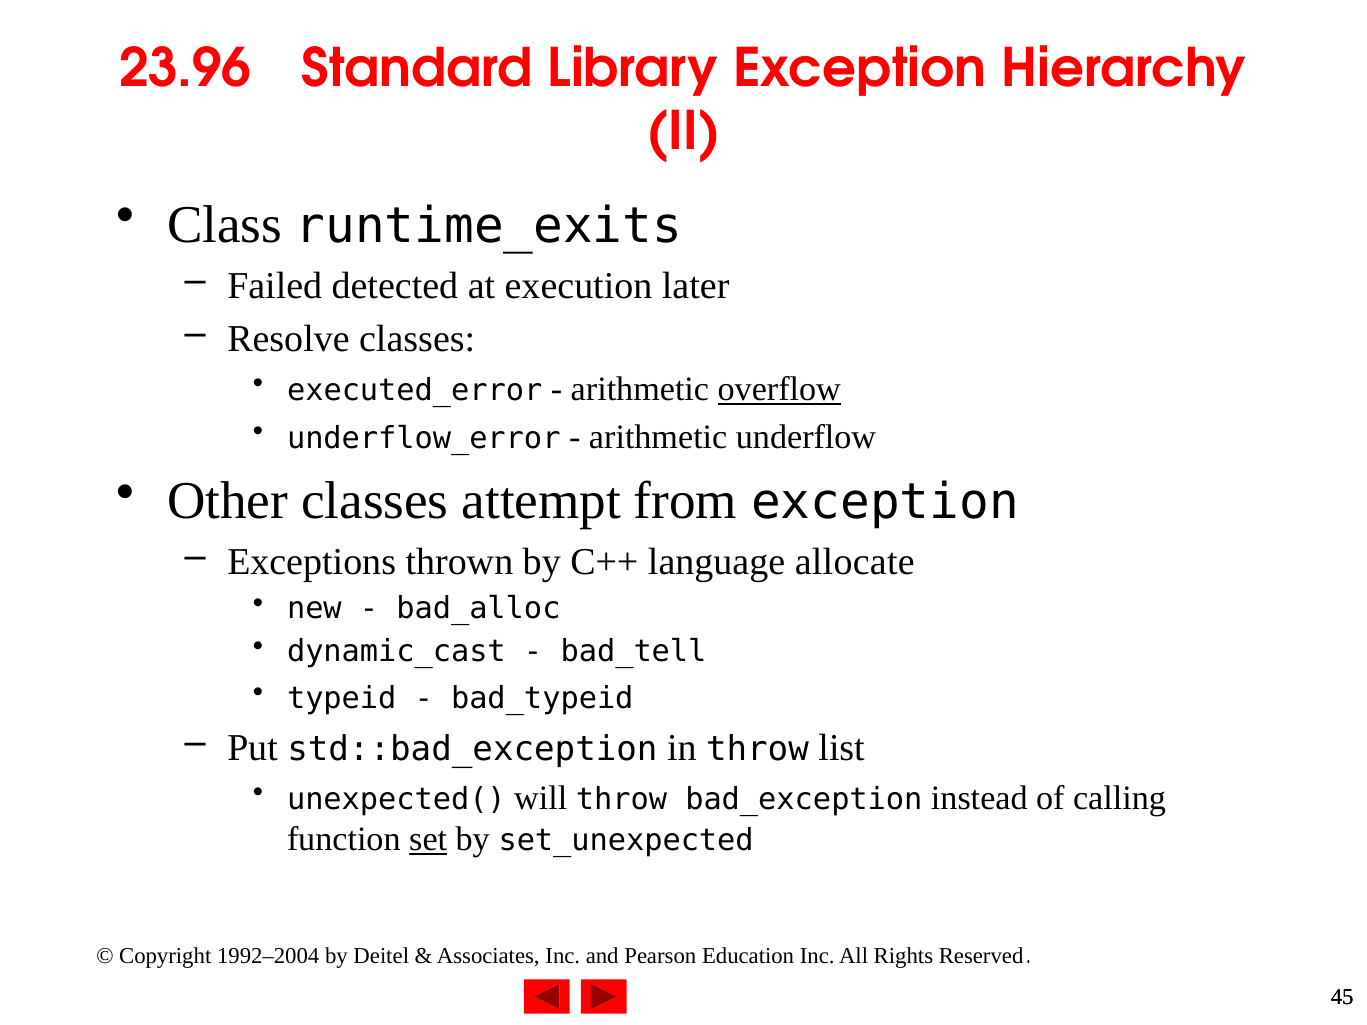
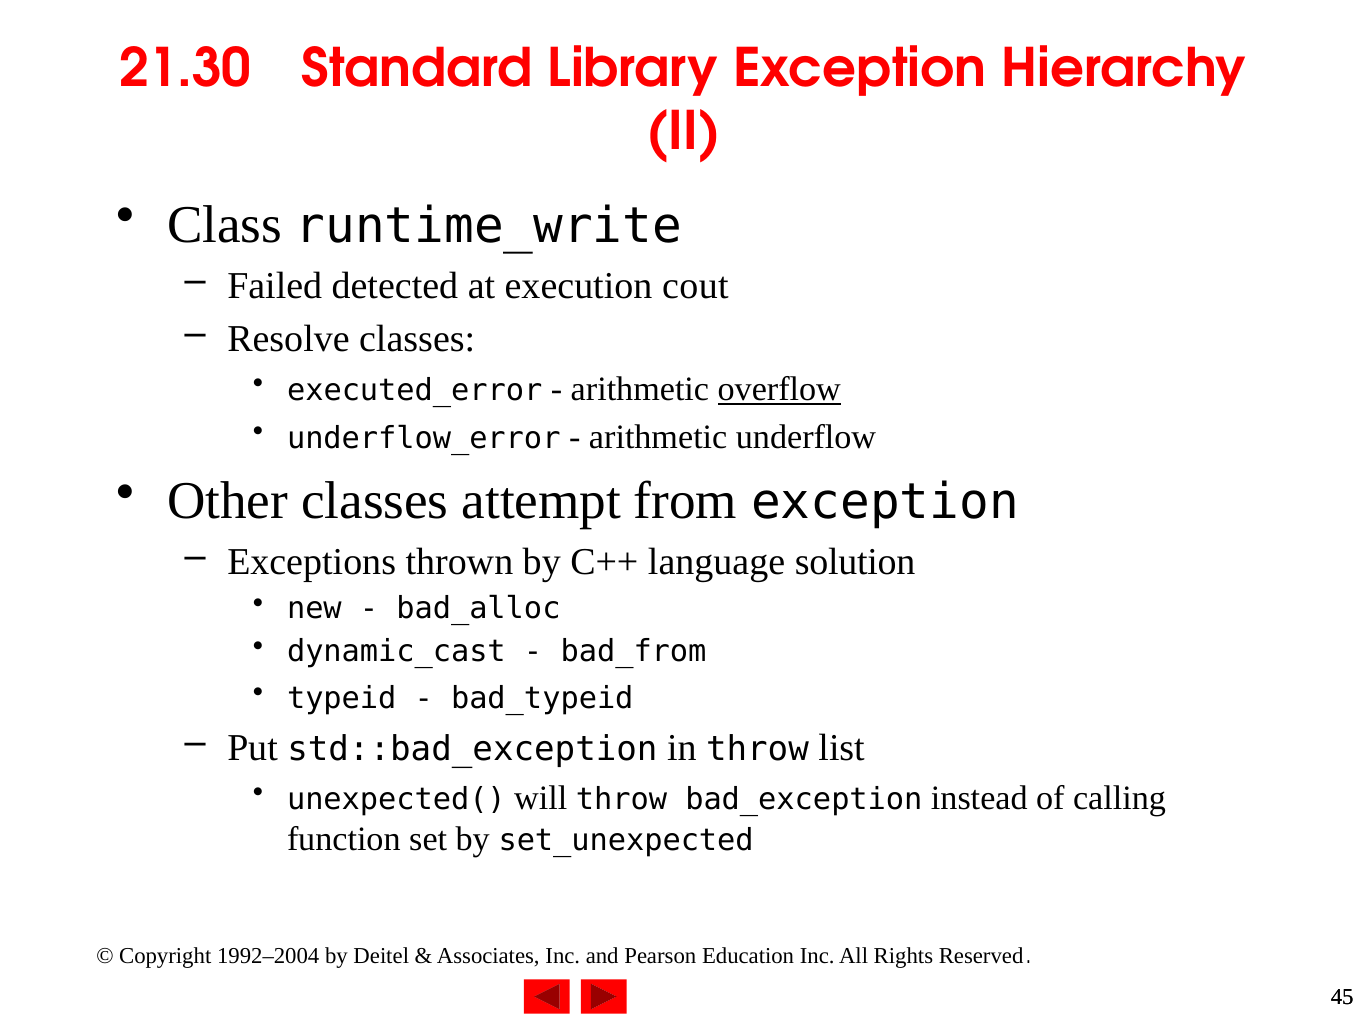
23.96: 23.96 -> 21.30
runtime_exits: runtime_exits -> runtime_write
later: later -> cout
allocate: allocate -> solution
bad_tell: bad_tell -> bad_from
set underline: present -> none
